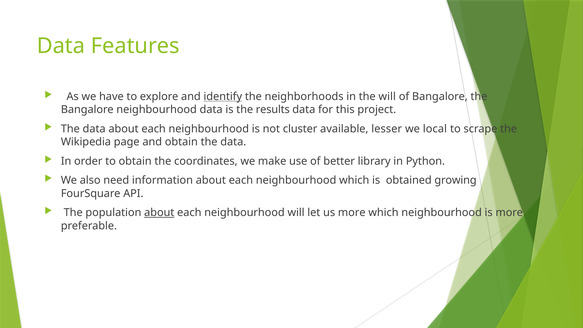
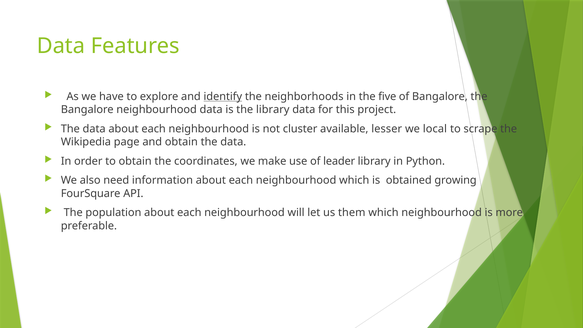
the will: will -> five
the results: results -> library
better: better -> leader
about at (159, 213) underline: present -> none
us more: more -> them
